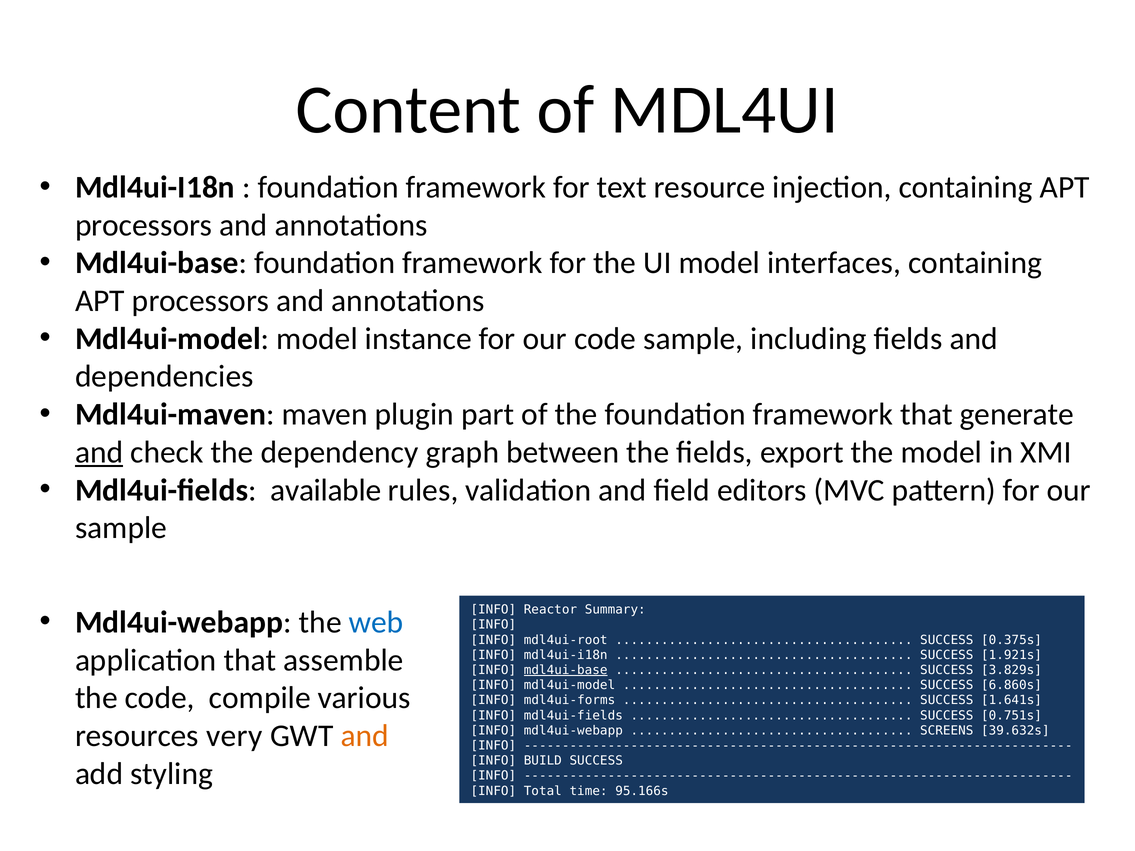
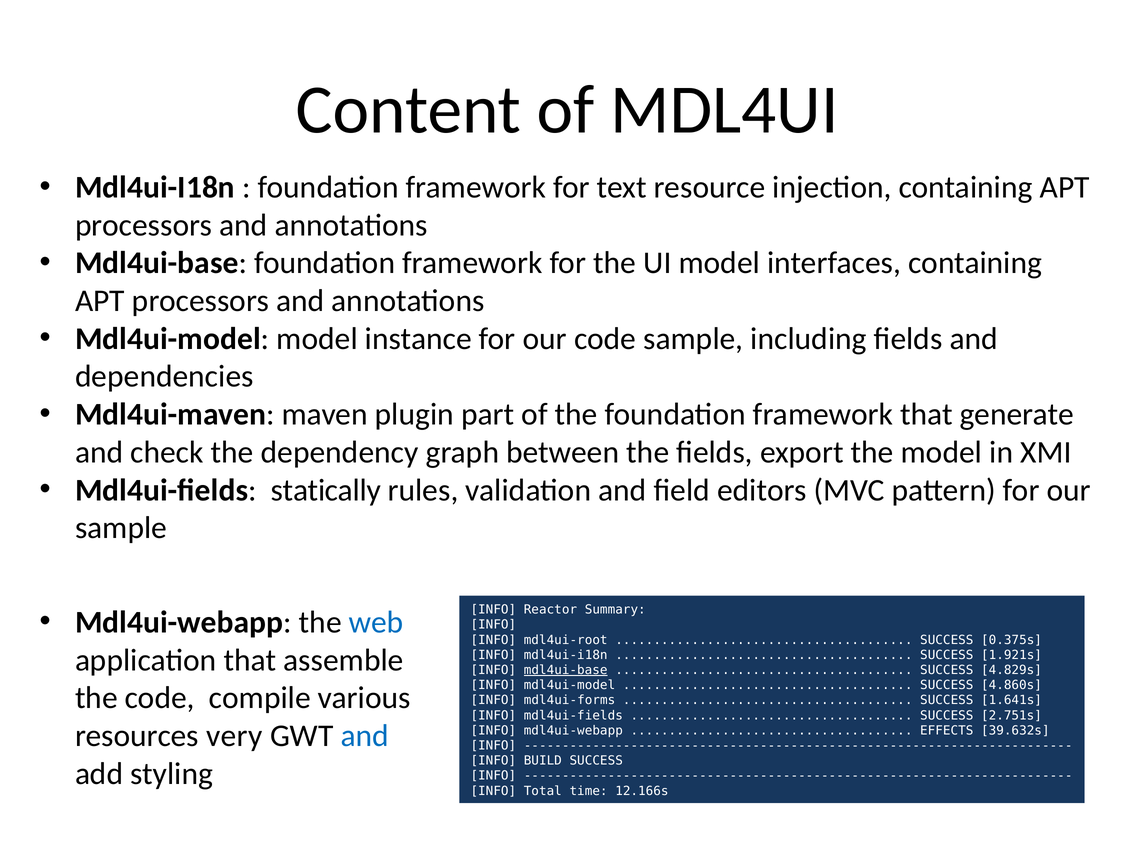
and at (99, 452) underline: present -> none
available: available -> statically
3.829s: 3.829s -> 4.829s
6.860s: 6.860s -> 4.860s
0.751s: 0.751s -> 2.751s
and at (365, 736) colour: orange -> blue
SCREENS: SCREENS -> EFFECTS
95.166s: 95.166s -> 12.166s
